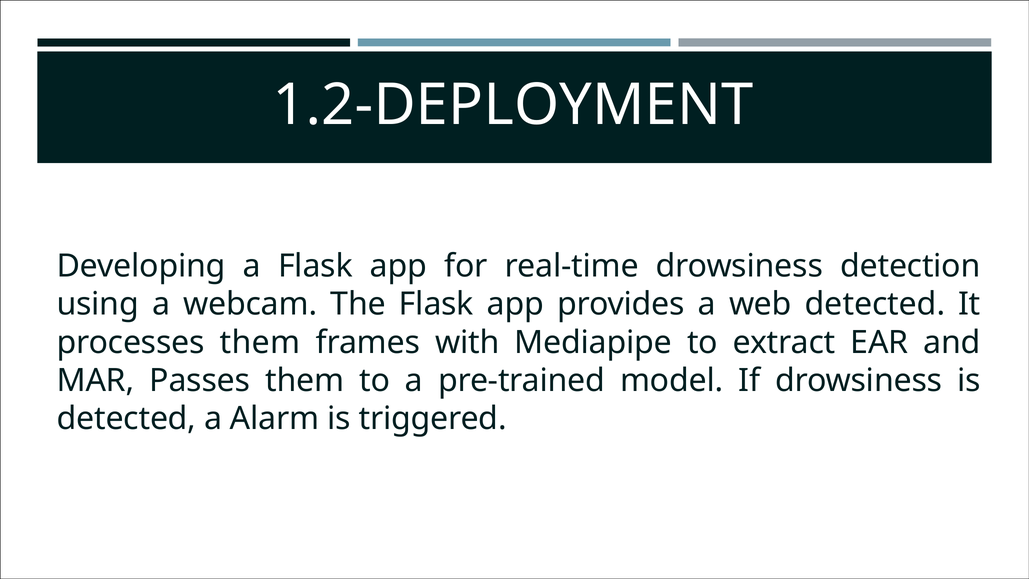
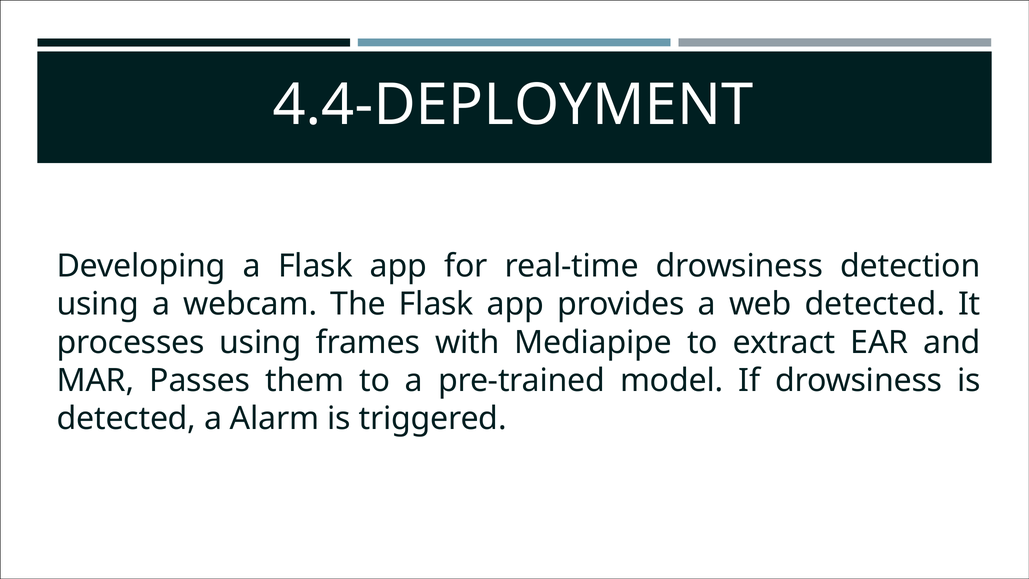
1.2-DEPLOYMENT: 1.2-DEPLOYMENT -> 4.4-DEPLOYMENT
processes them: them -> using
